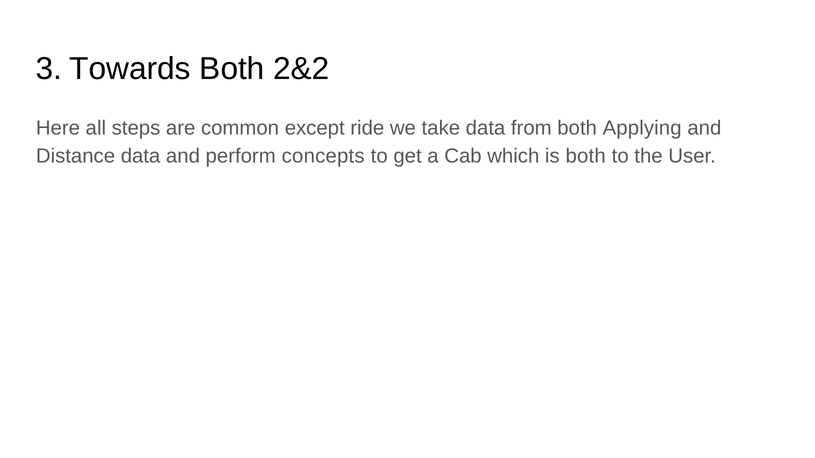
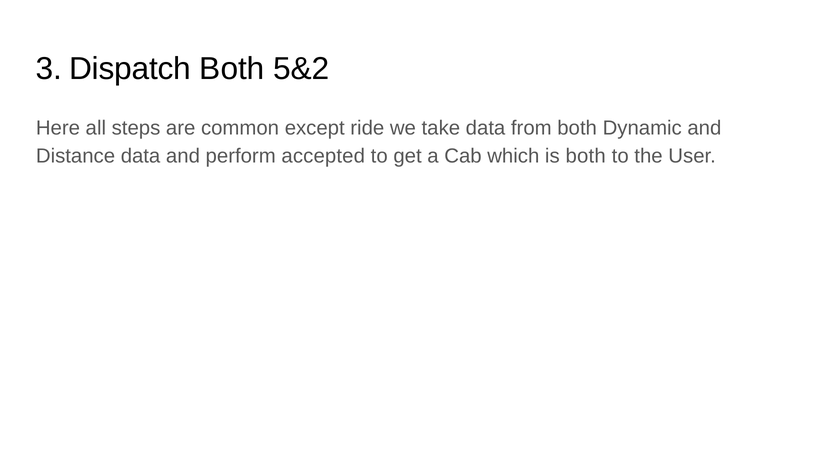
Towards: Towards -> Dispatch
2&2: 2&2 -> 5&2
Applying: Applying -> Dynamic
concepts: concepts -> accepted
